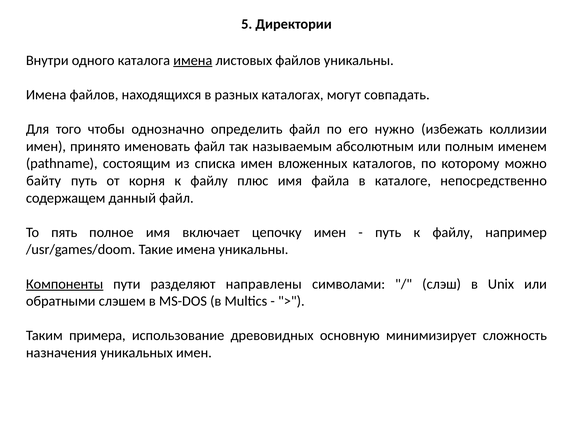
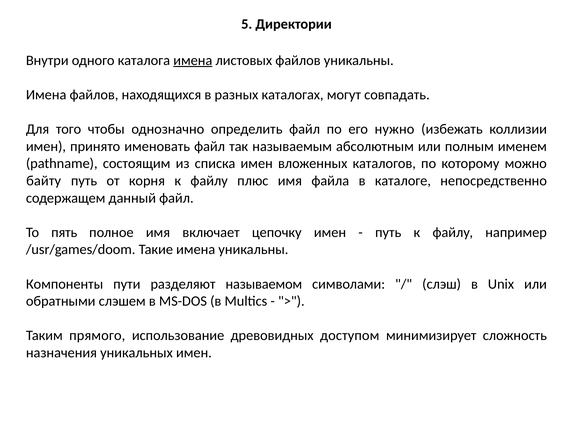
Компоненты underline: present -> none
направлены: направлены -> называемом
примера: примера -> прямого
основную: основную -> доступом
